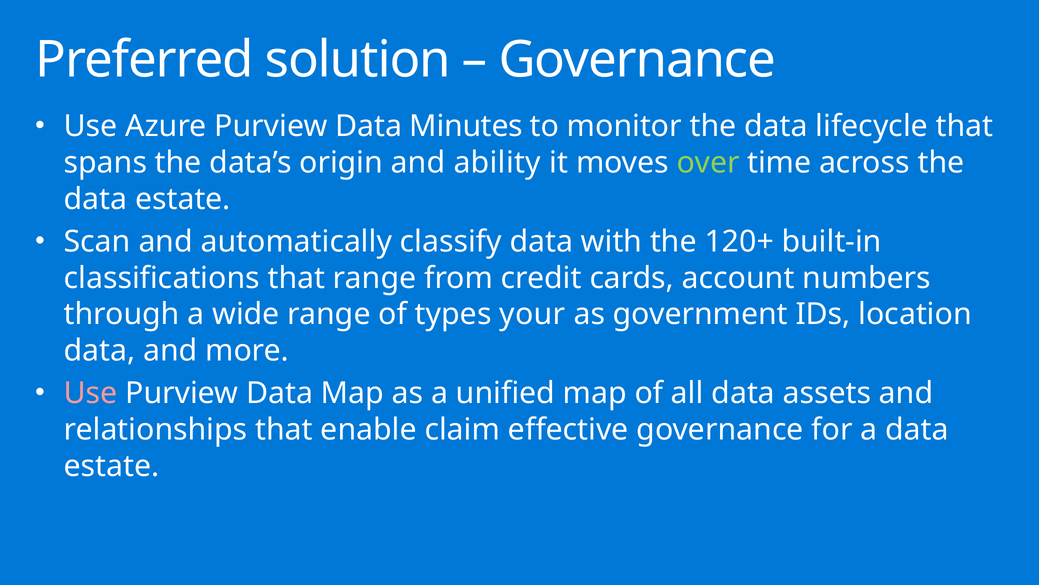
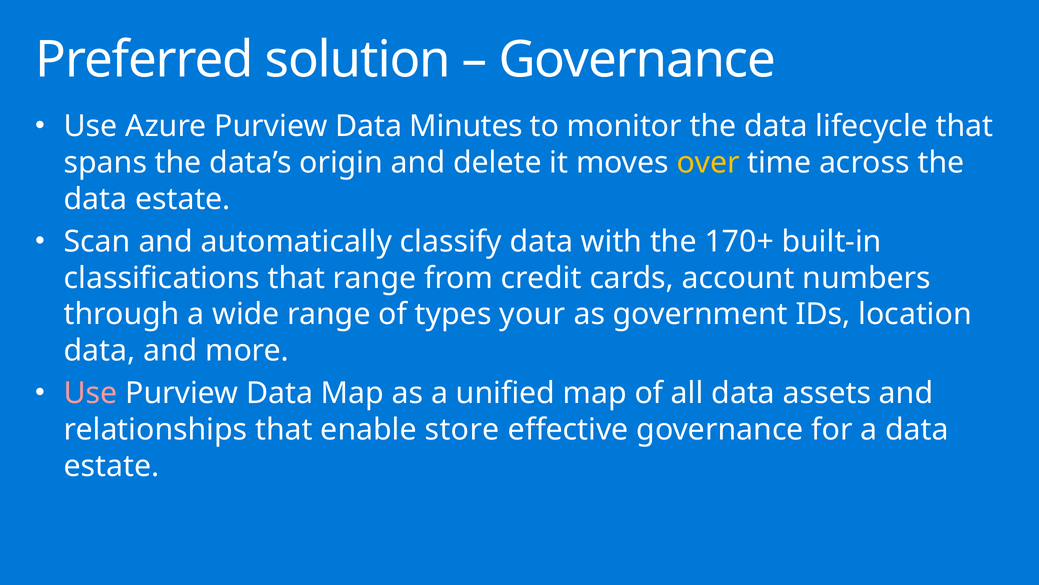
ability: ability -> delete
over colour: light green -> yellow
120+: 120+ -> 170+
claim: claim -> store
